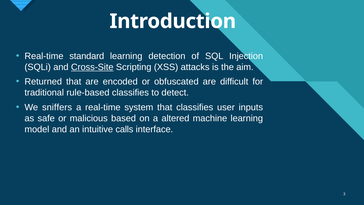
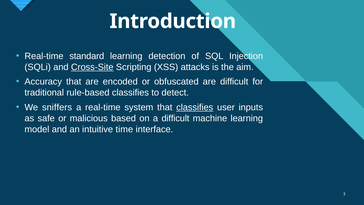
Returned: Returned -> Accuracy
classifies at (195, 107) underline: none -> present
a altered: altered -> difficult
calls: calls -> time
